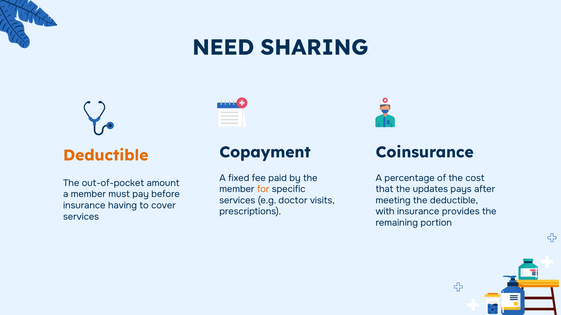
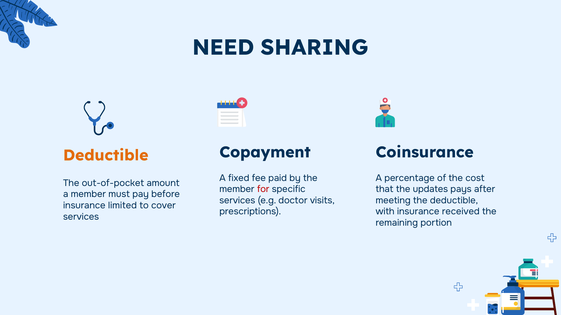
for colour: orange -> red
having: having -> limited
provides: provides -> received
